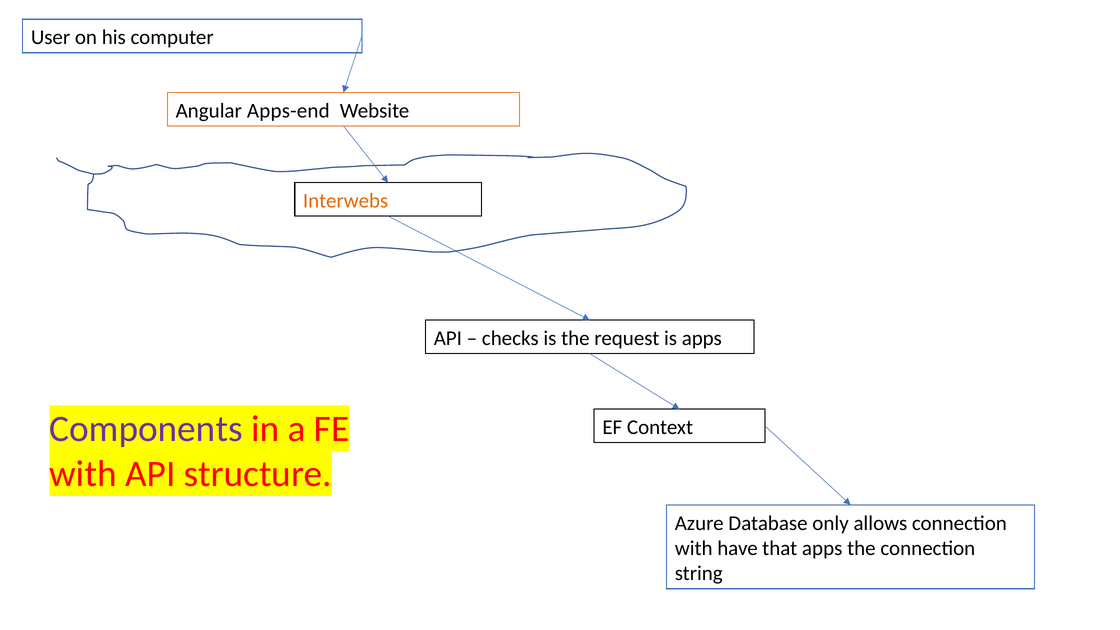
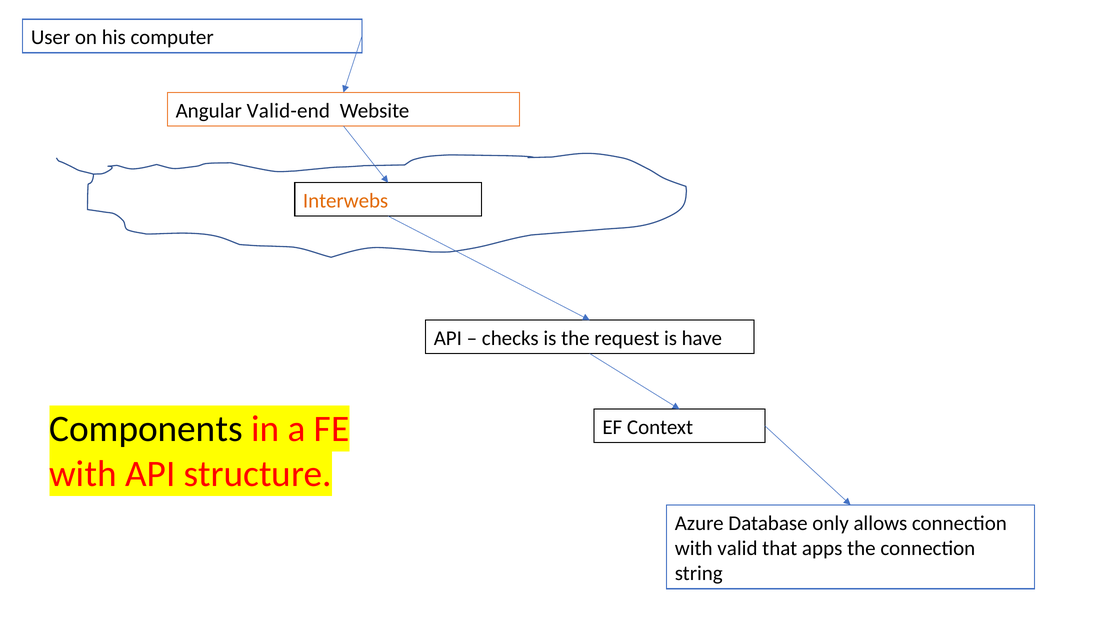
Apps-end: Apps-end -> Valid-end
is apps: apps -> have
Components colour: purple -> black
have: have -> valid
